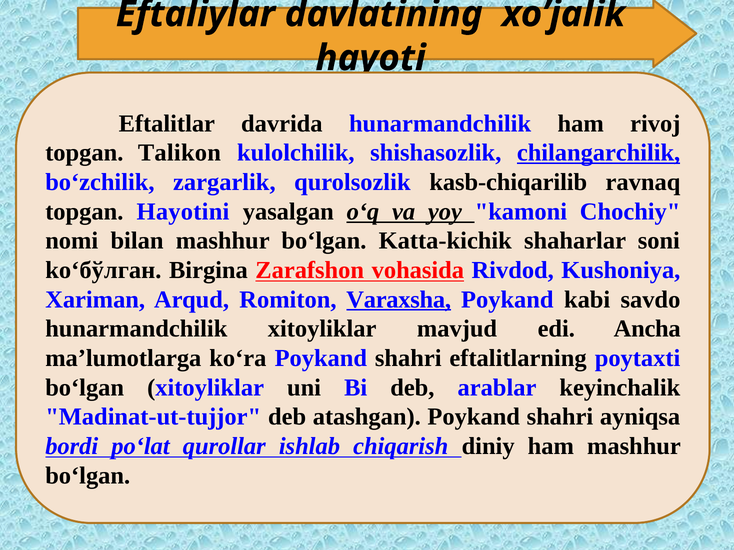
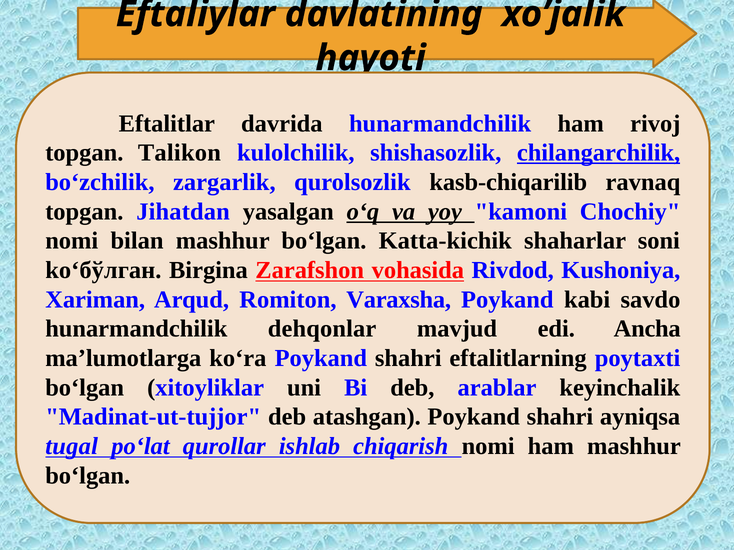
Hayotini: Hayotini -> Jihatdan
Varaxsha underline: present -> none
hunarmandchilik xitoyliklar: xitoyliklar -> dehqonlar
bordi: bordi -> tugal
chiqarish diniy: diniy -> nomi
